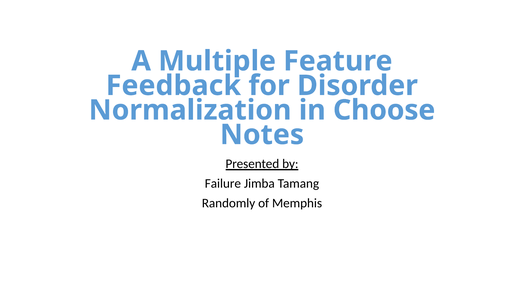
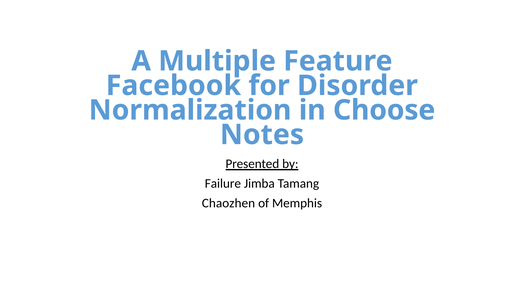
Feedback: Feedback -> Facebook
Randomly: Randomly -> Chaozhen
